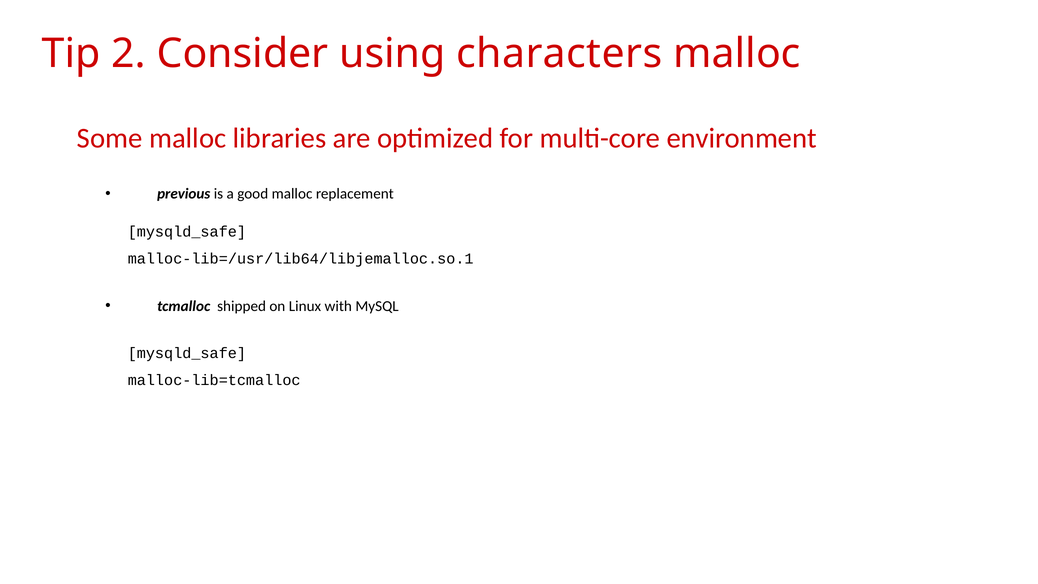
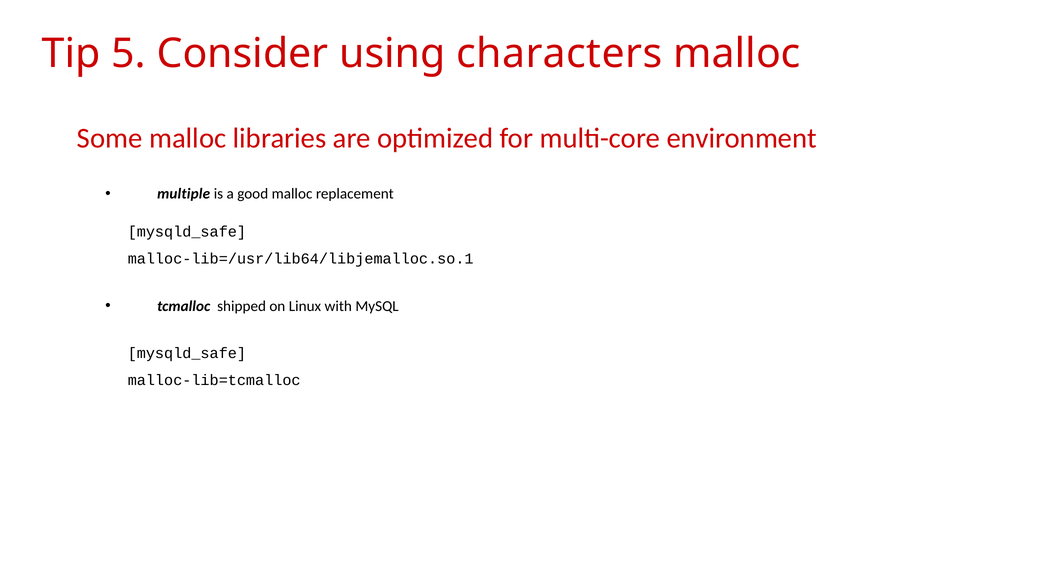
2: 2 -> 5
previous: previous -> multiple
